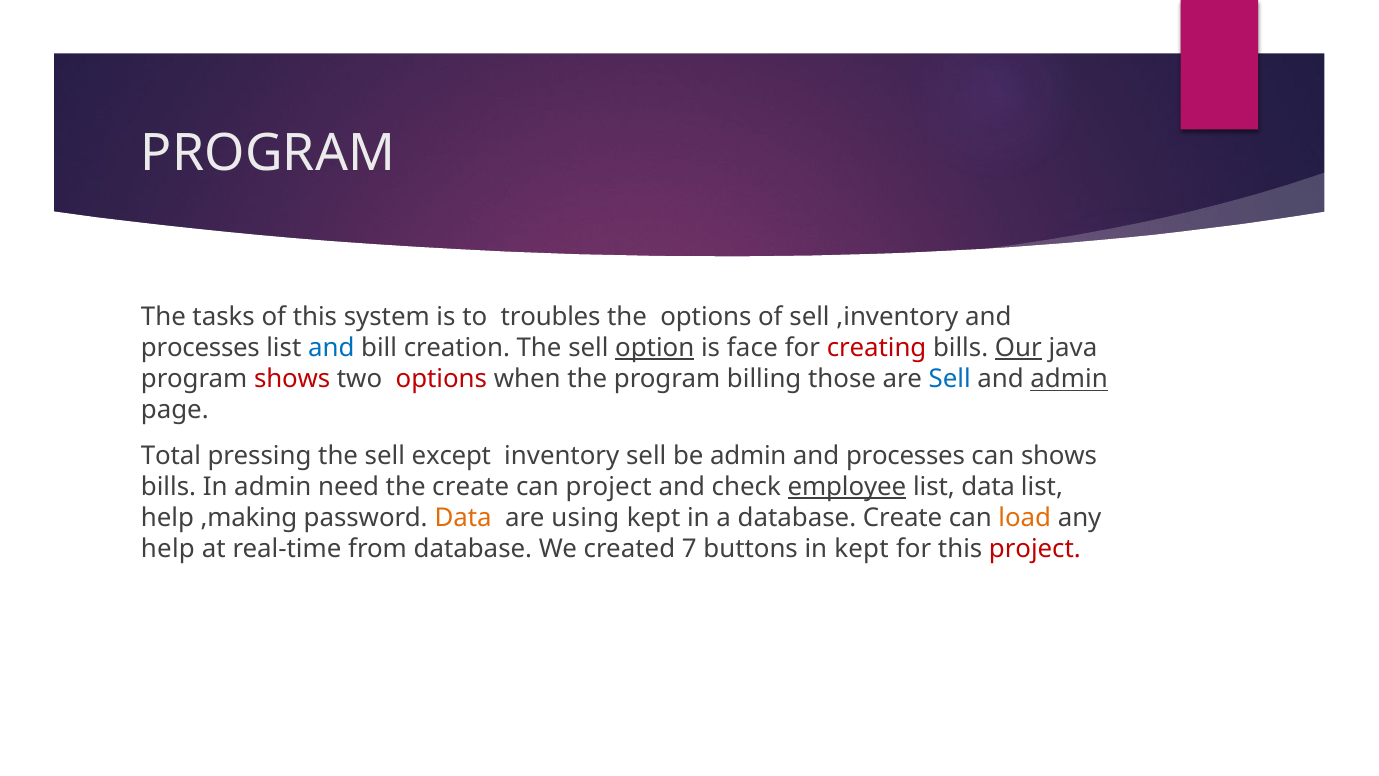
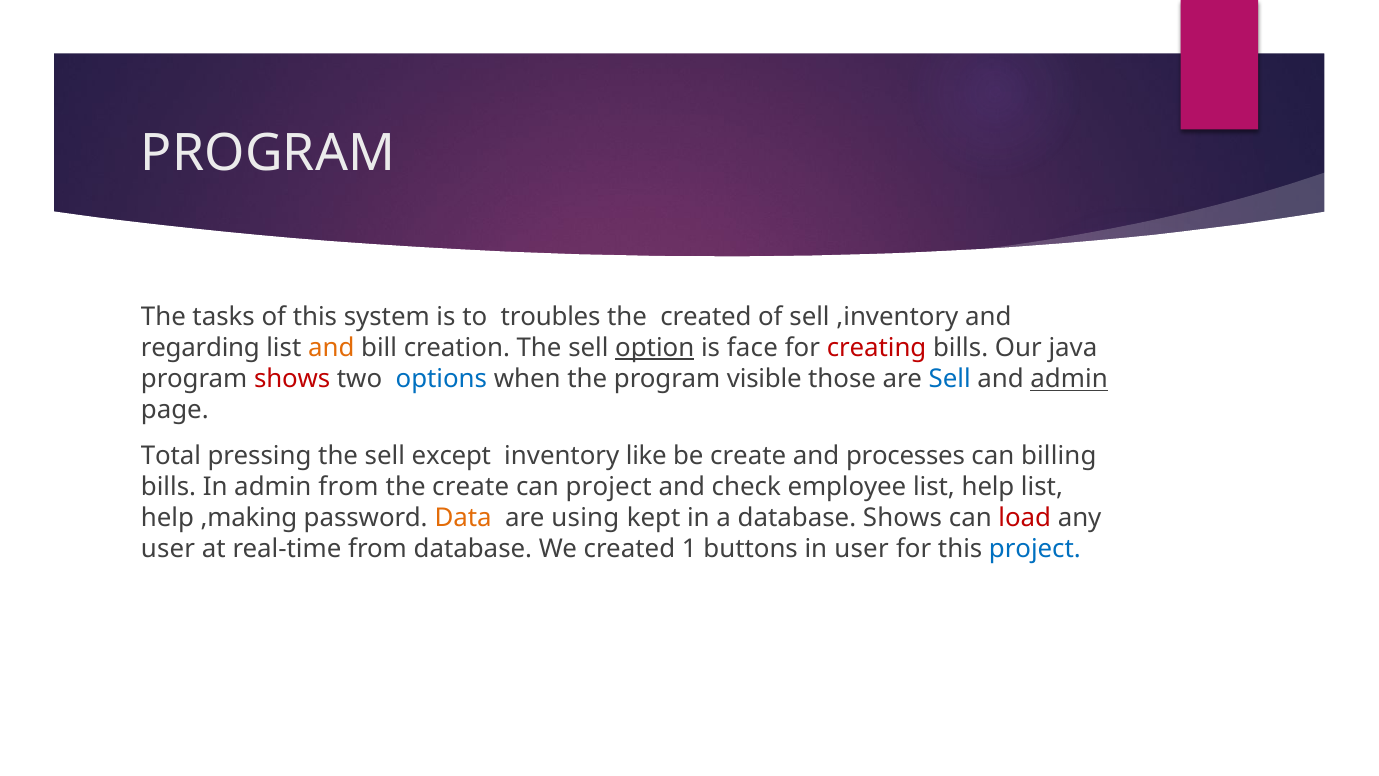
the options: options -> created
processes at (200, 348): processes -> regarding
and at (331, 348) colour: blue -> orange
Our underline: present -> none
options at (441, 379) colour: red -> blue
billing: billing -> visible
inventory sell: sell -> like
be admin: admin -> create
can shows: shows -> billing
admin need: need -> from
employee underline: present -> none
data at (988, 486): data -> help
database Create: Create -> Shows
load colour: orange -> red
help at (168, 549): help -> user
7: 7 -> 1
in kept: kept -> user
project at (1035, 549) colour: red -> blue
